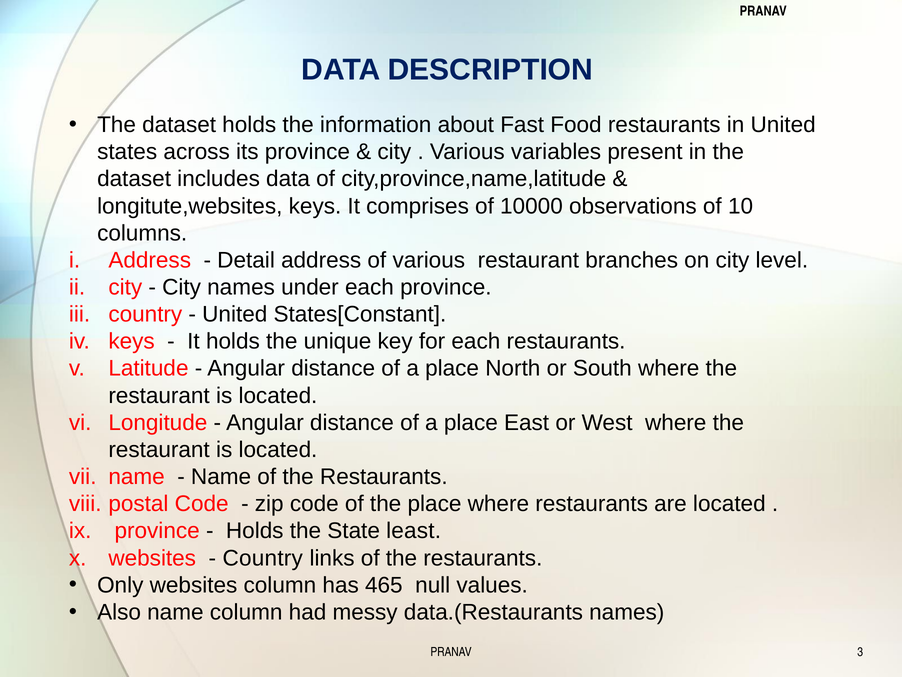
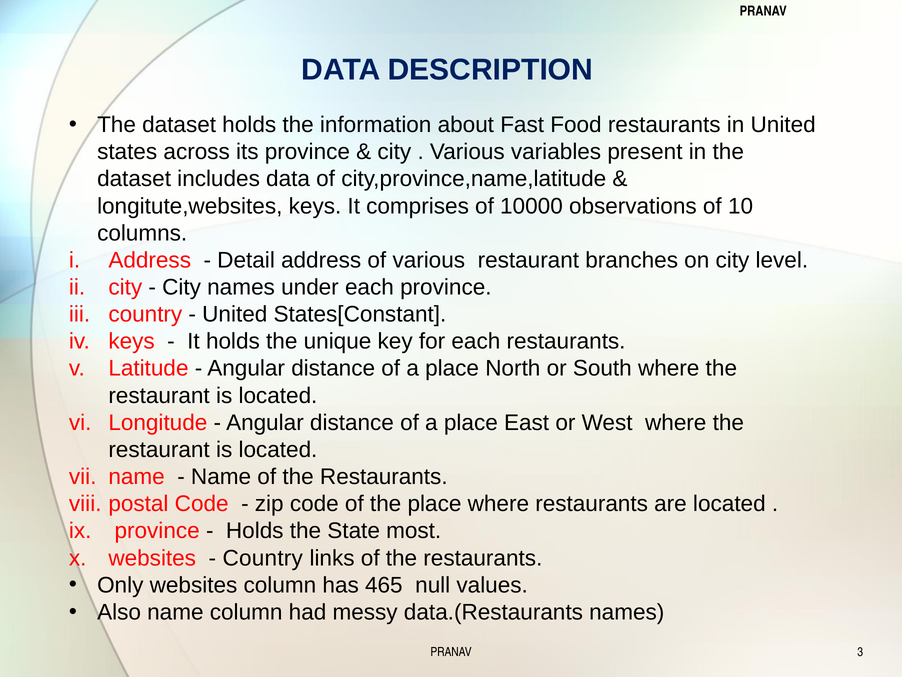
least: least -> most
